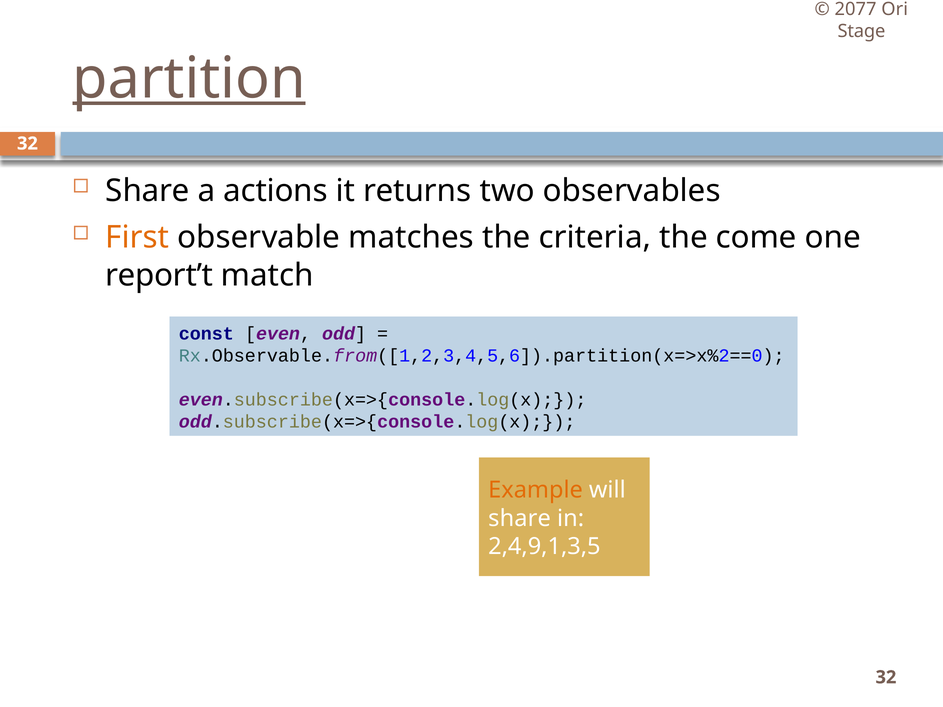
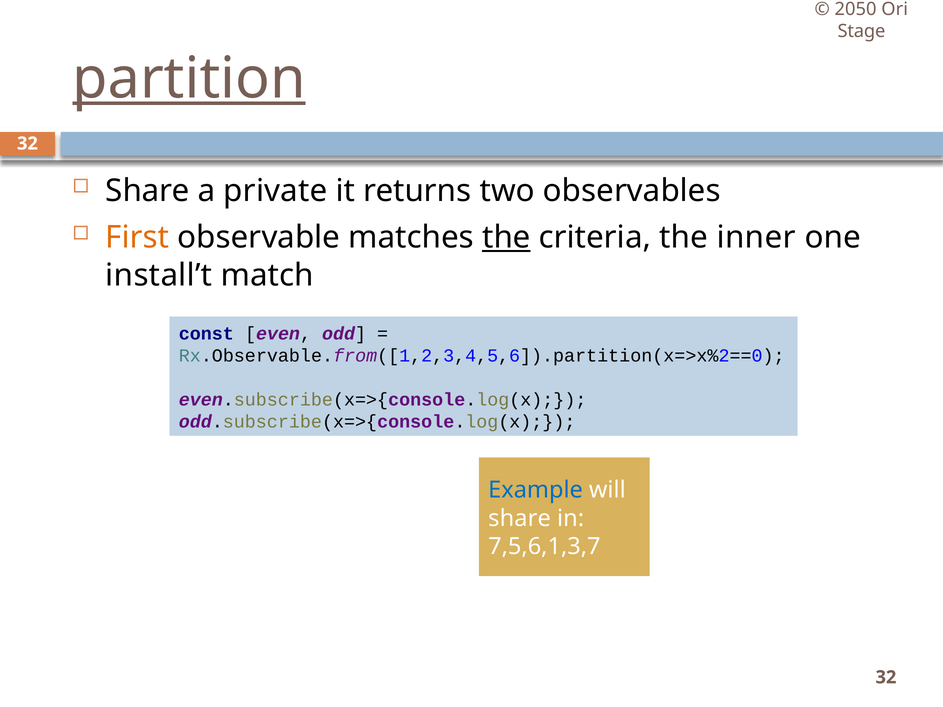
2077: 2077 -> 2050
actions: actions -> private
the at (506, 238) underline: none -> present
come: come -> inner
report’t: report’t -> install’t
Example colour: orange -> blue
2,4,9,1,3,5: 2,4,9,1,3,5 -> 7,5,6,1,3,7
